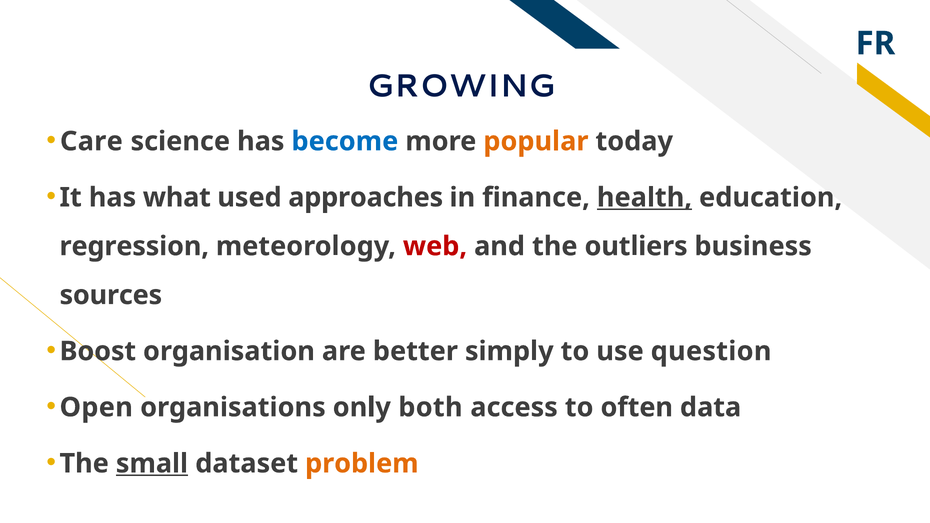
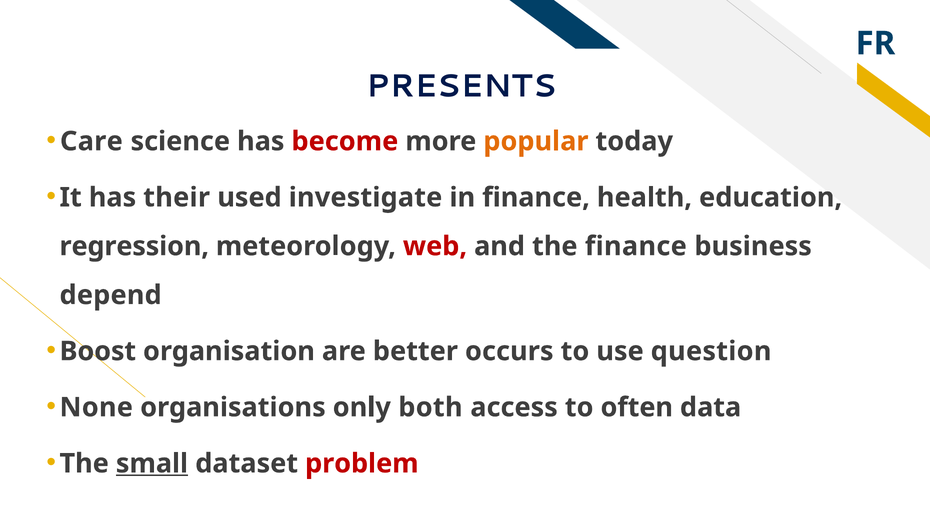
GROWING: GROWING -> PRESENTS
become colour: blue -> red
what: what -> their
approaches: approaches -> investigate
health underline: present -> none
the outliers: outliers -> finance
sources: sources -> depend
simply: simply -> occurs
Open: Open -> None
problem colour: orange -> red
